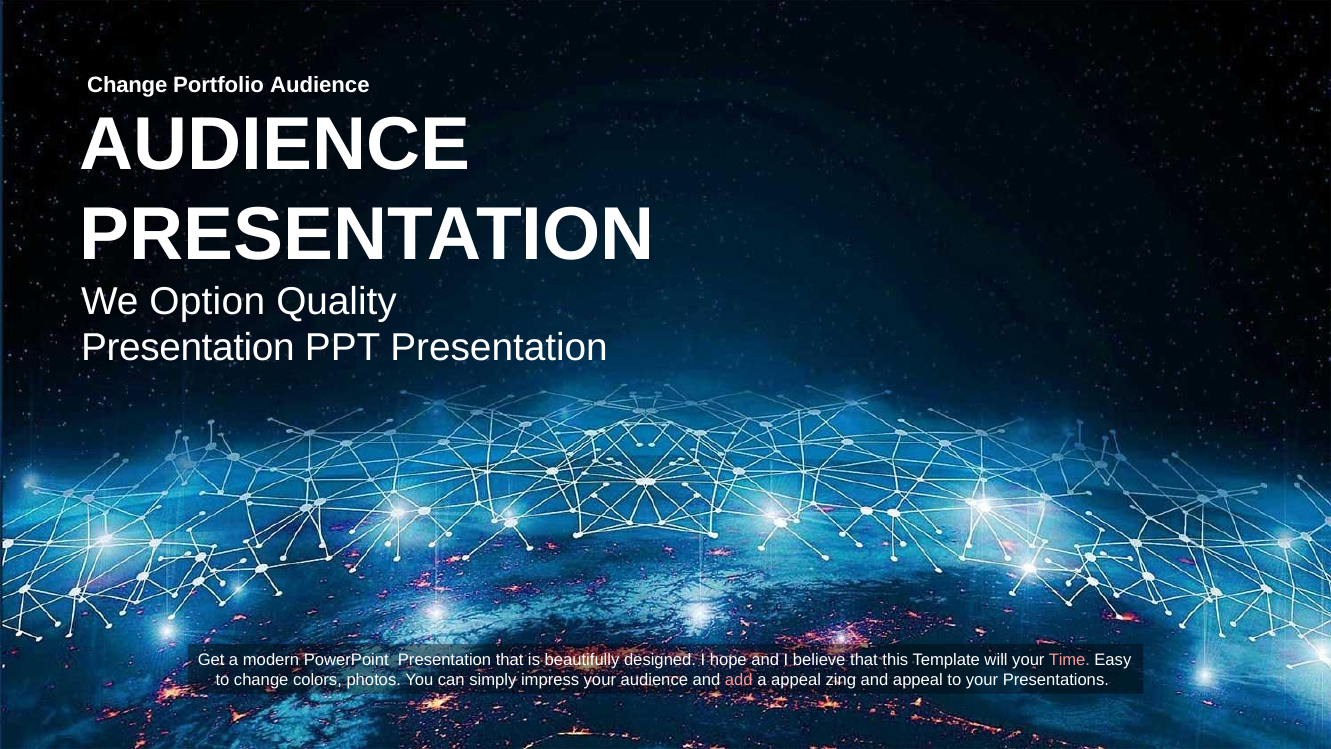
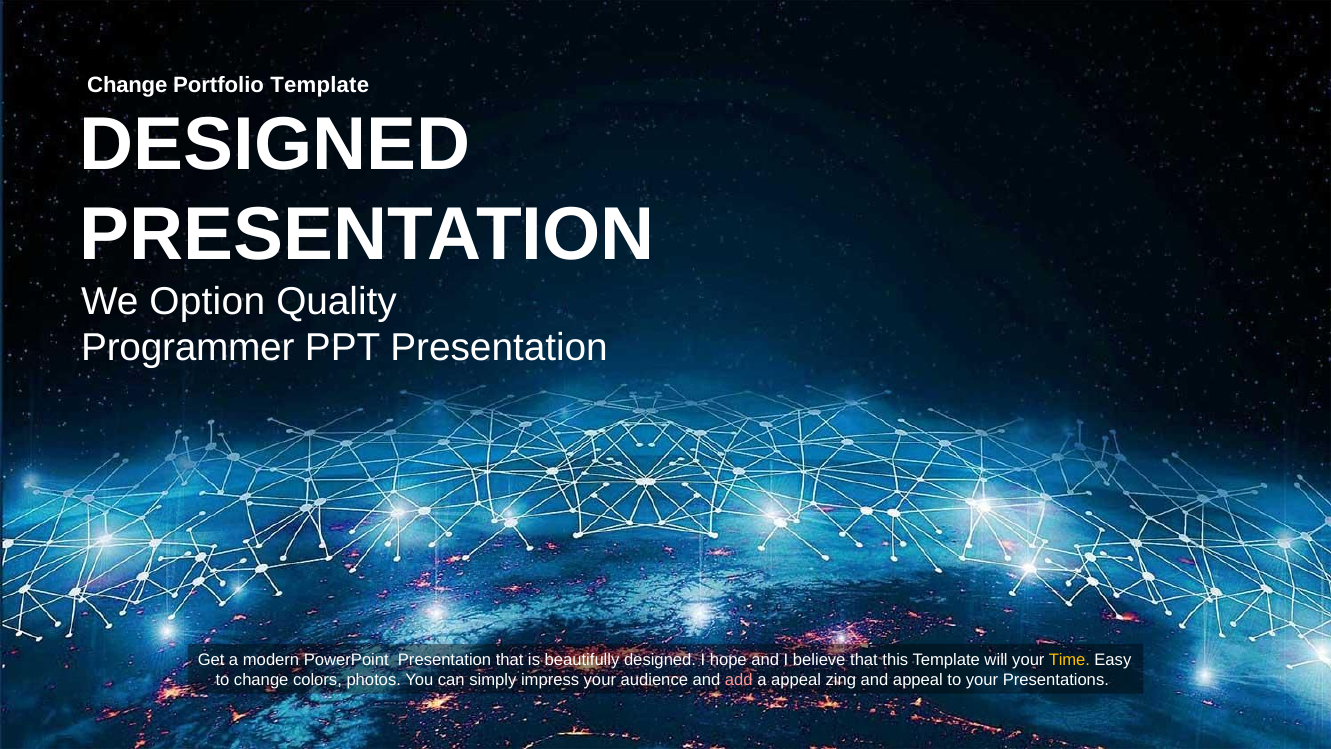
Portfolio Audience: Audience -> Template
AUDIENCE at (275, 145): AUDIENCE -> DESIGNED
Presentation at (188, 348): Presentation -> Programmer
Time colour: pink -> yellow
